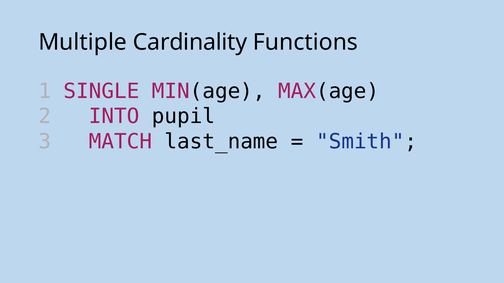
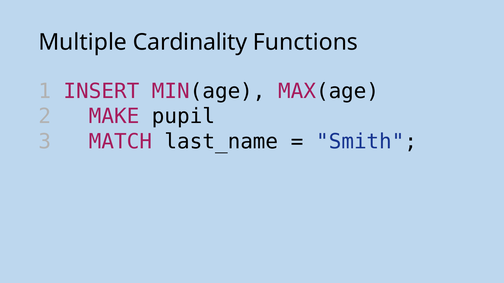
SINGLE: SINGLE -> INSERT
INTO: INTO -> MAKE
